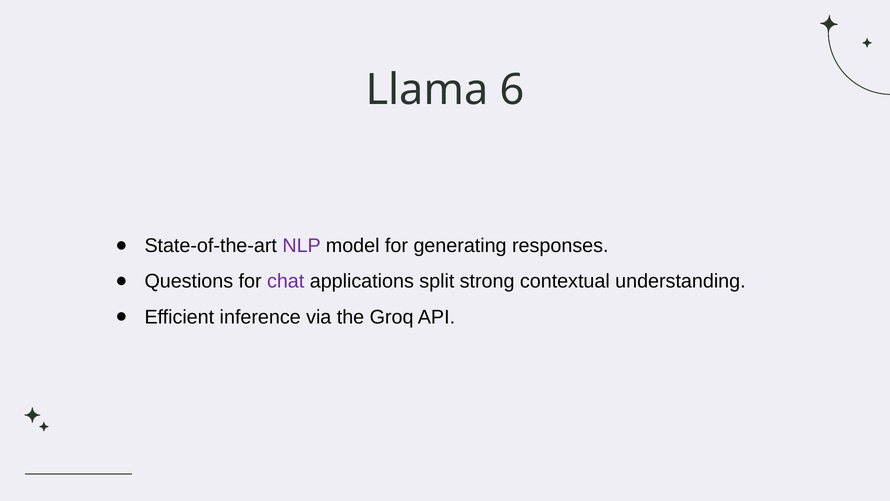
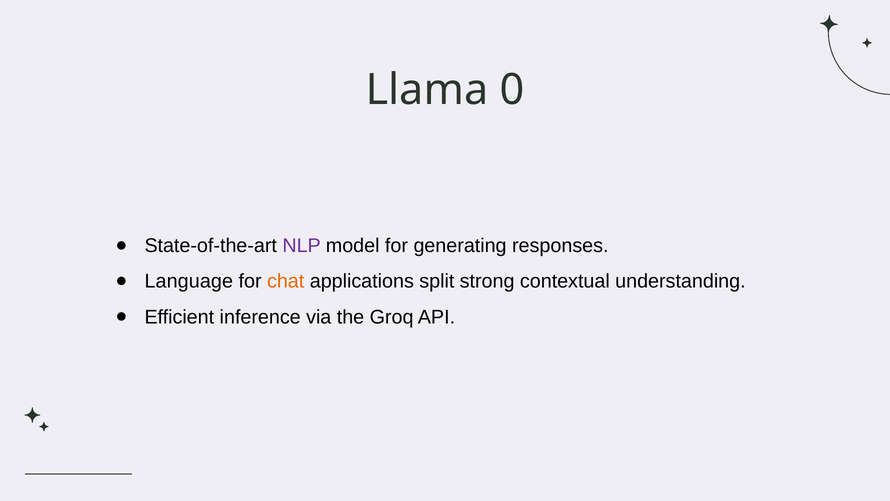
6: 6 -> 0
Questions: Questions -> Language
chat colour: purple -> orange
